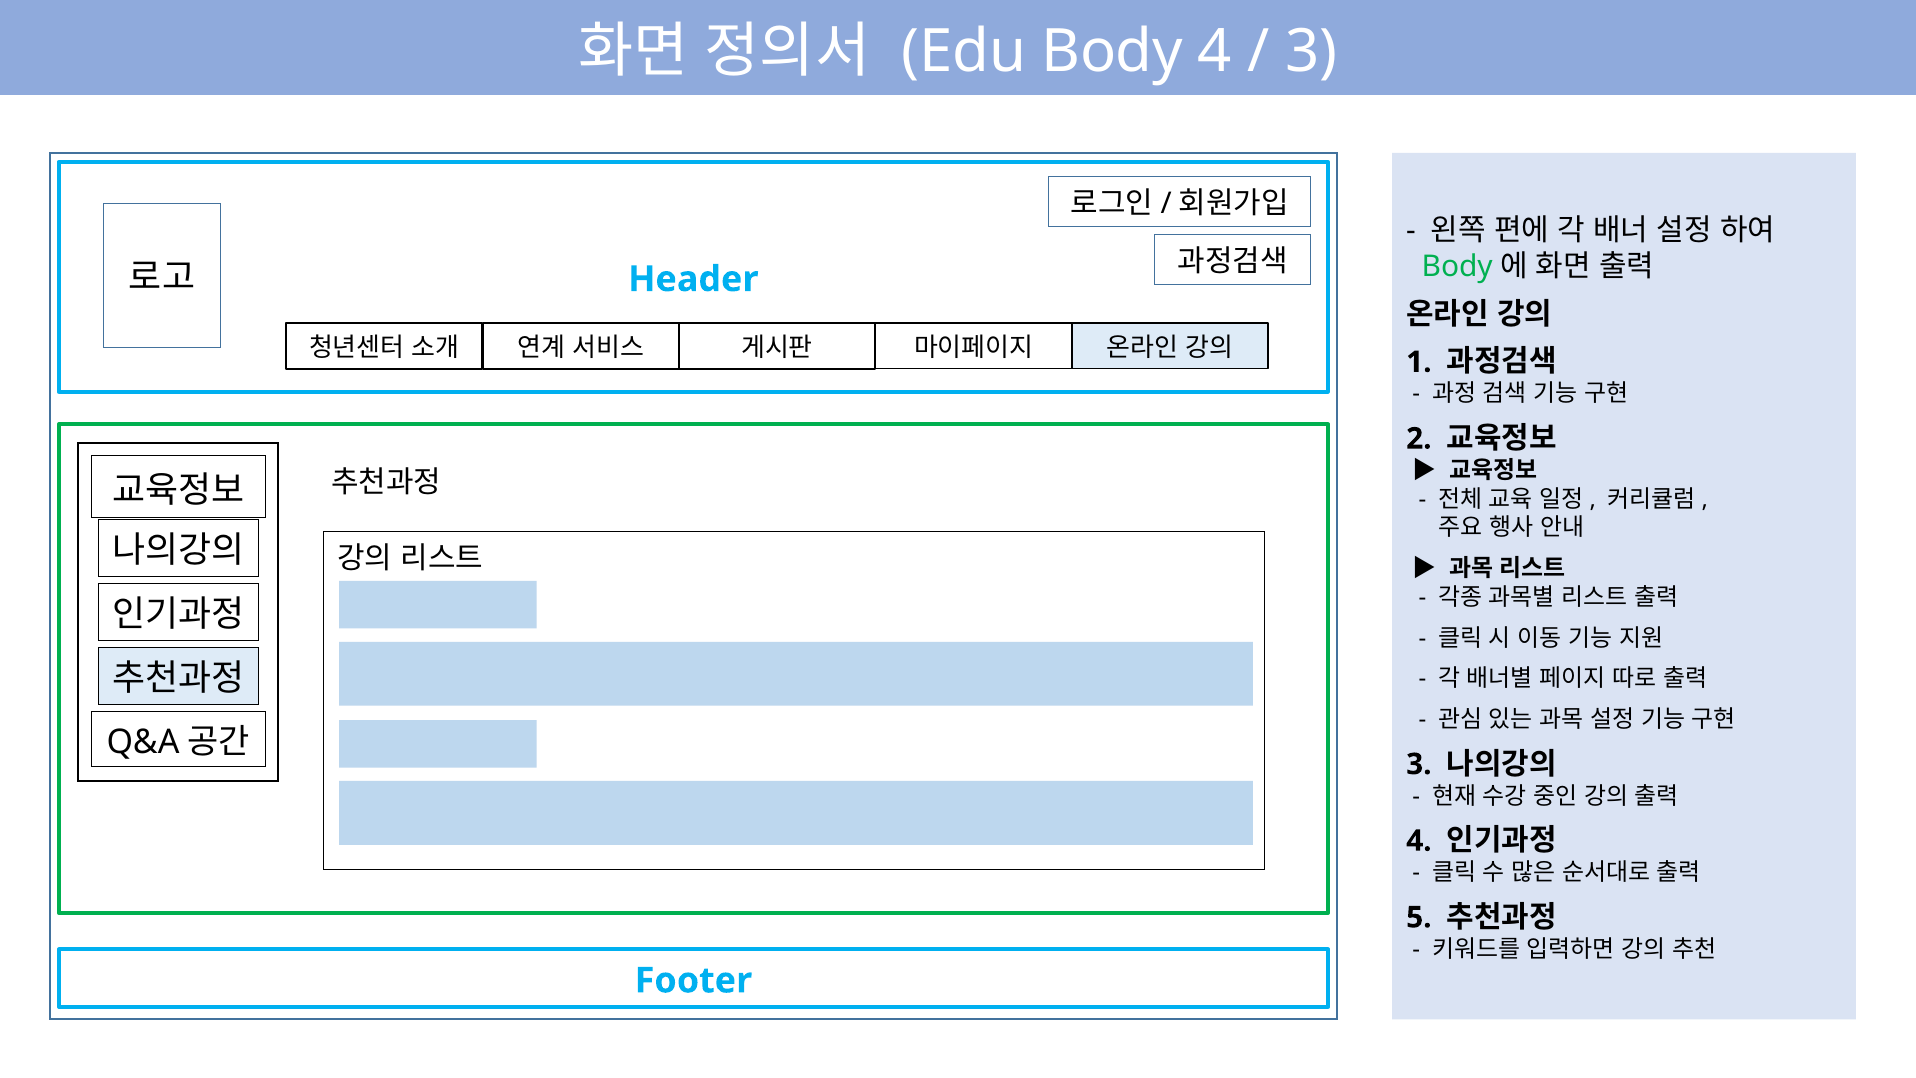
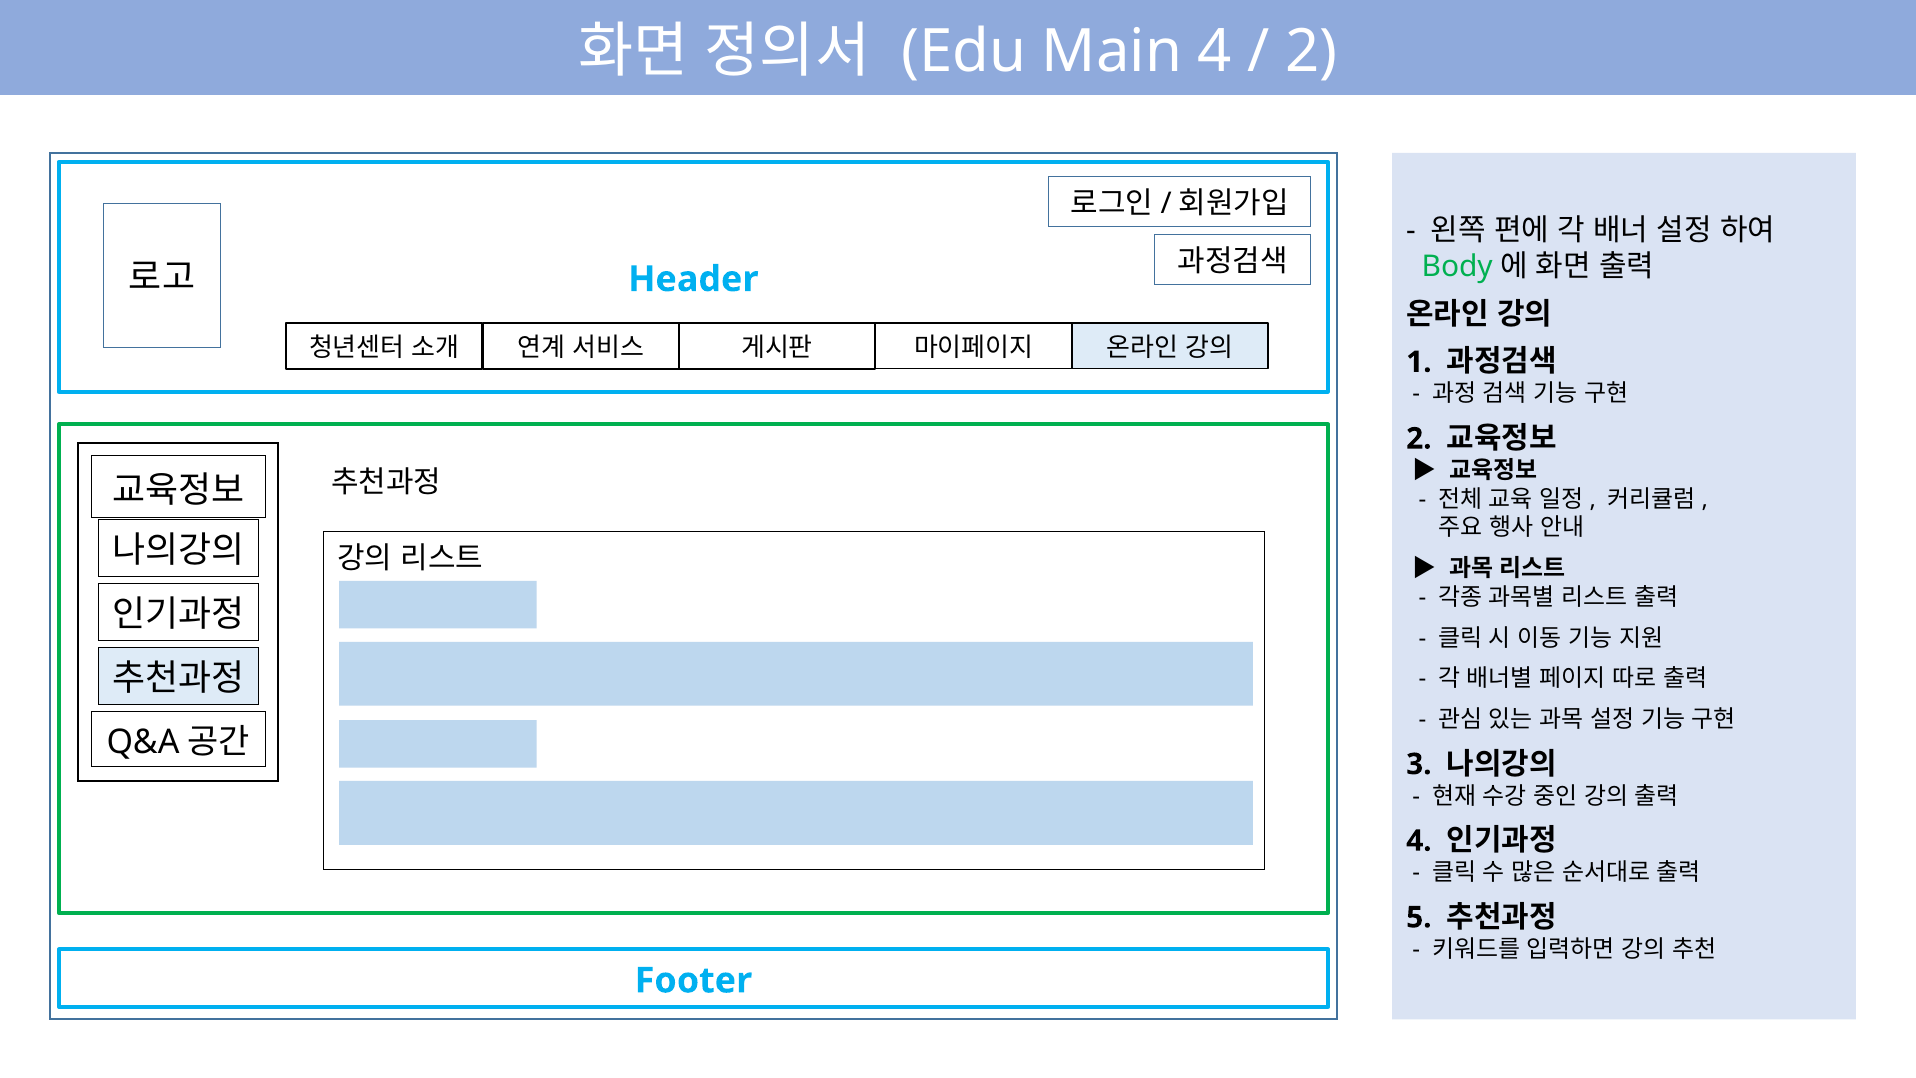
Body: Body -> Main
3 at (1311, 52): 3 -> 2
